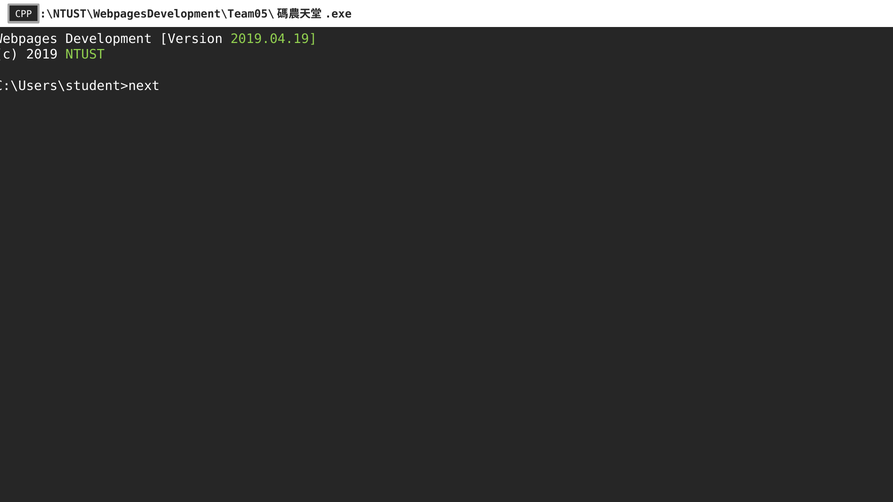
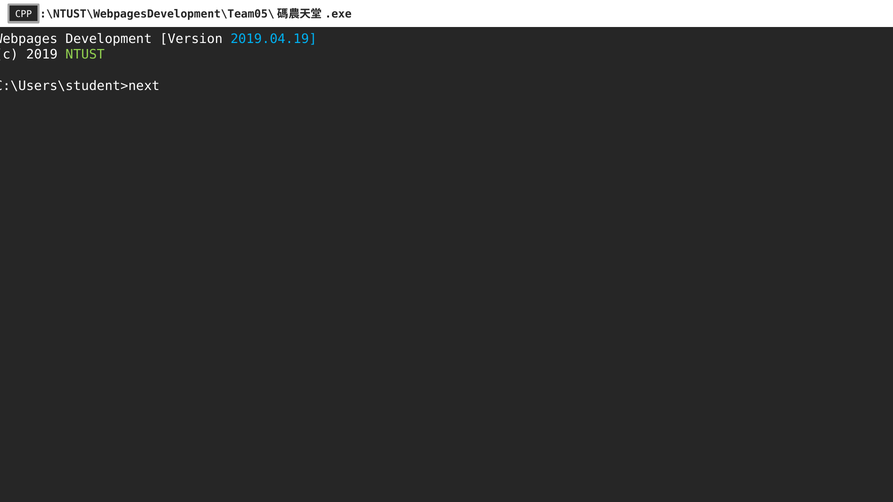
2019.04.19 colour: light green -> light blue
